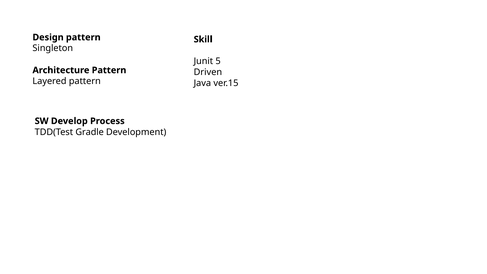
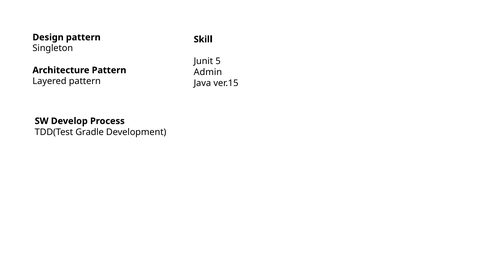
Driven: Driven -> Admin
